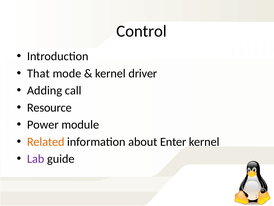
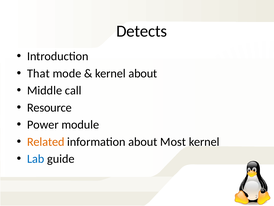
Control: Control -> Detects
kernel driver: driver -> about
Adding: Adding -> Middle
Enter: Enter -> Most
Lab colour: purple -> blue
